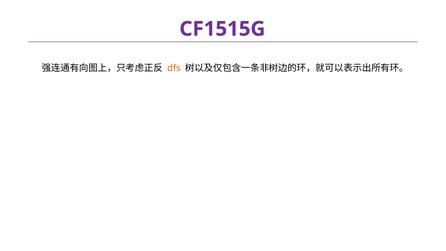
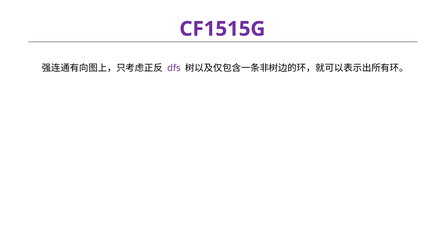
dfs colour: orange -> purple
